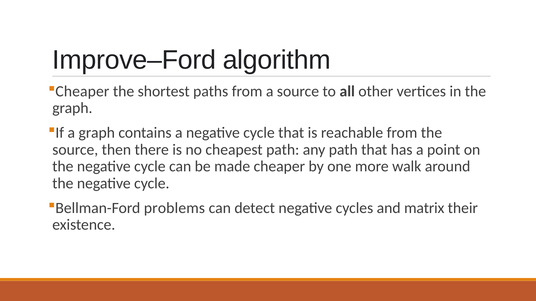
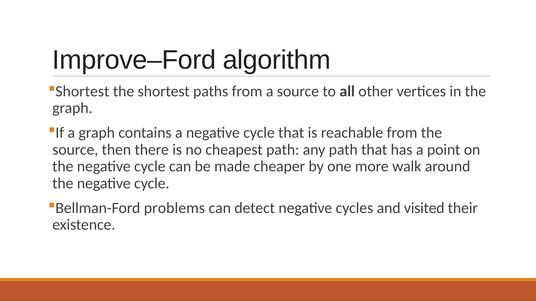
Cheaper at (82, 91): Cheaper -> Shortest
matrix: matrix -> visited
